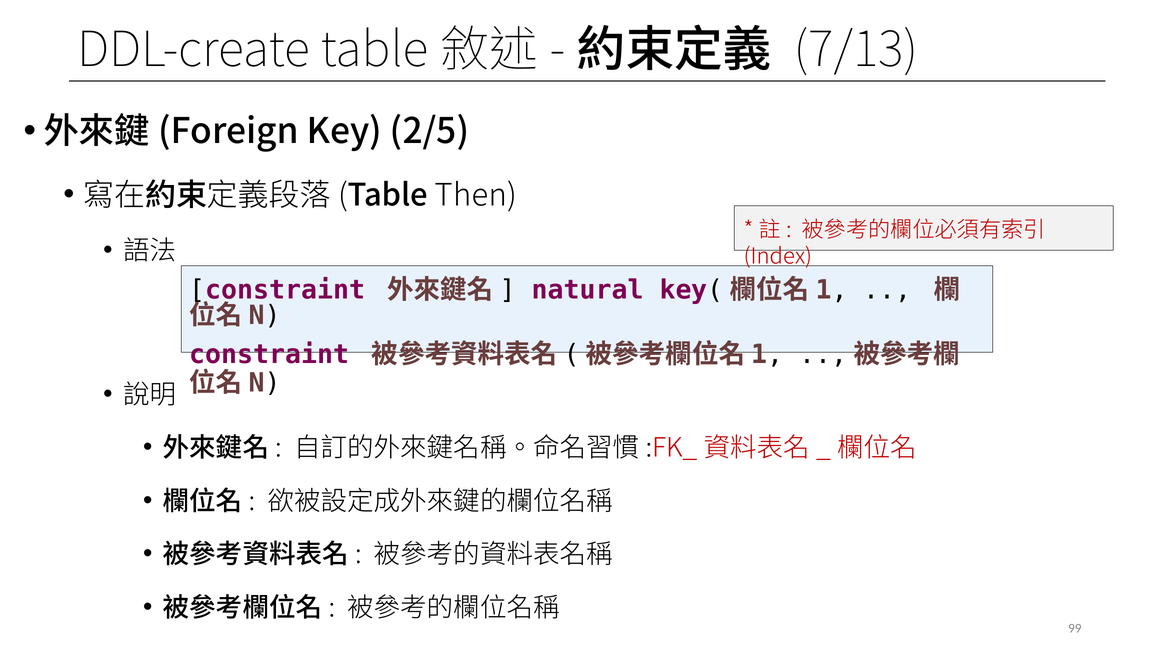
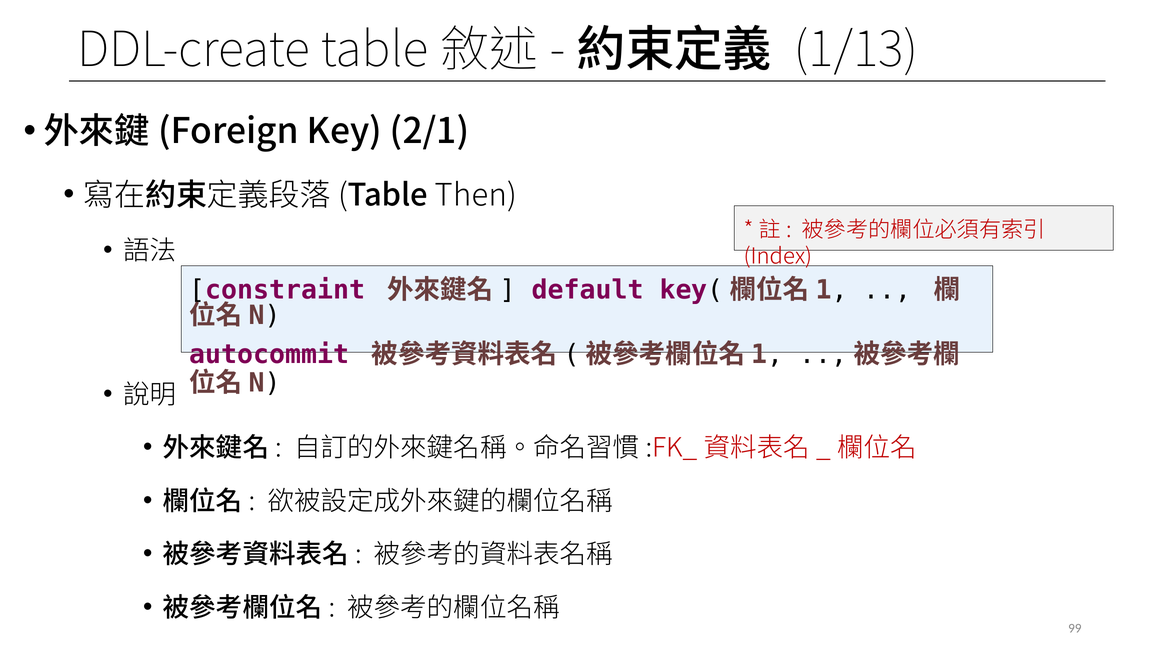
7/13: 7/13 -> 1/13
2/5: 2/5 -> 2/1
natural: natural -> default
constraint at (269, 354): constraint -> autocommit
